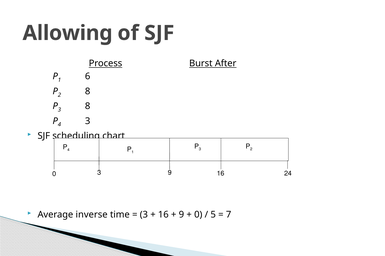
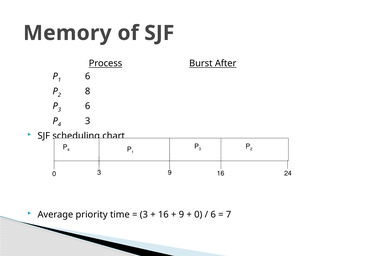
Allowing: Allowing -> Memory
4.0 8: 8 -> 6
inverse: inverse -> priority
5 at (213, 215): 5 -> 6
